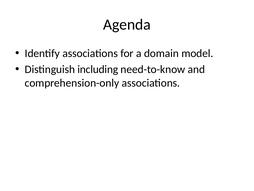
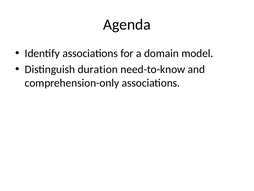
including: including -> duration
